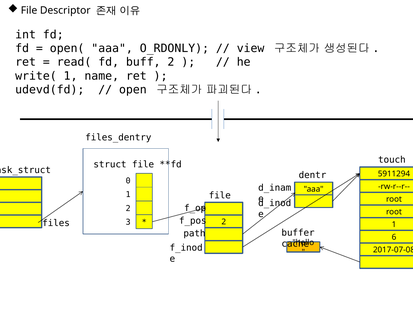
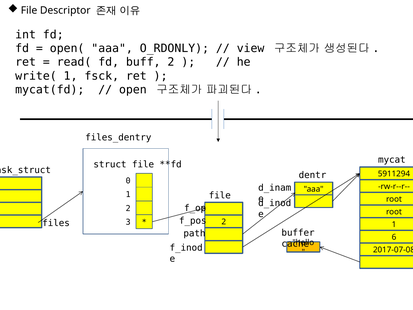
name: name -> fsck
udevd(fd: udevd(fd -> mycat(fd
touch: touch -> mycat
